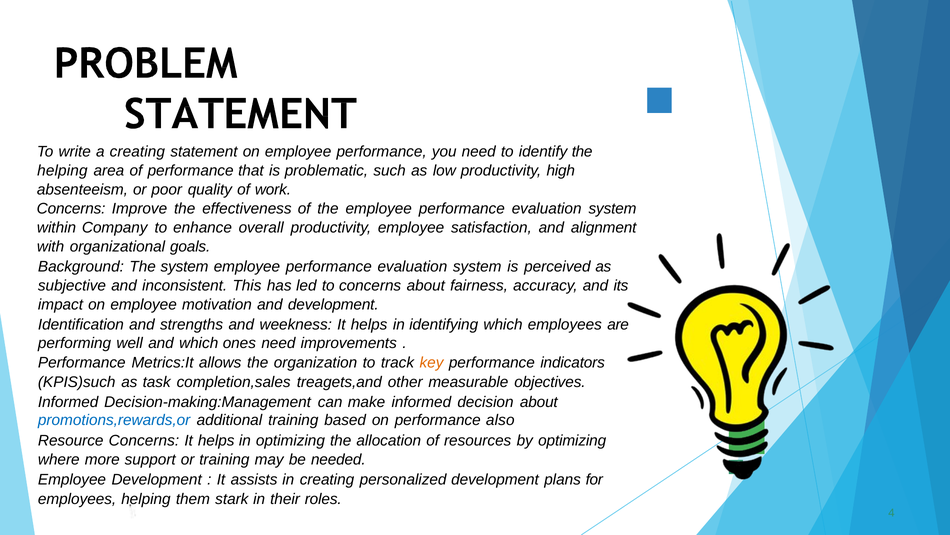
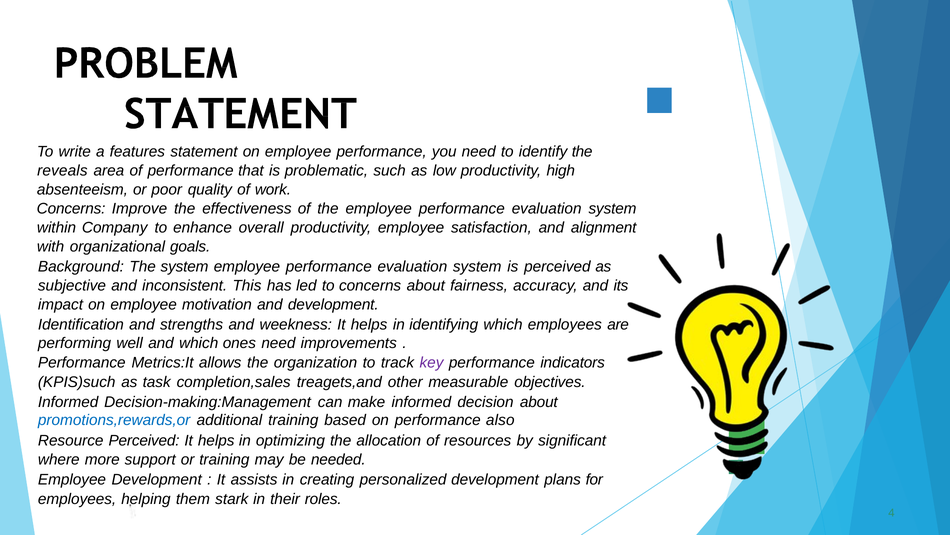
a creating: creating -> features
helping at (62, 170): helping -> reveals
key colour: orange -> purple
Resource Concerns: Concerns -> Perceived
by optimizing: optimizing -> significant
